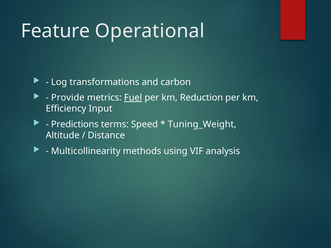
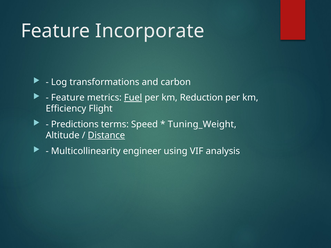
Operational: Operational -> Incorporate
Provide at (68, 98): Provide -> Feature
Input: Input -> Flight
Distance underline: none -> present
methods: methods -> engineer
